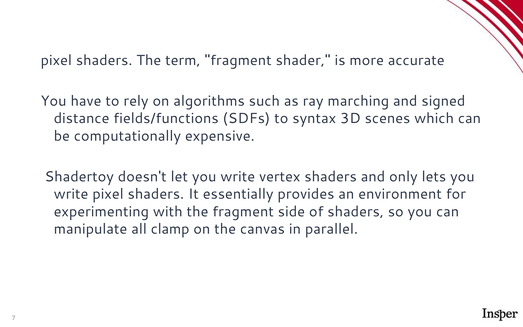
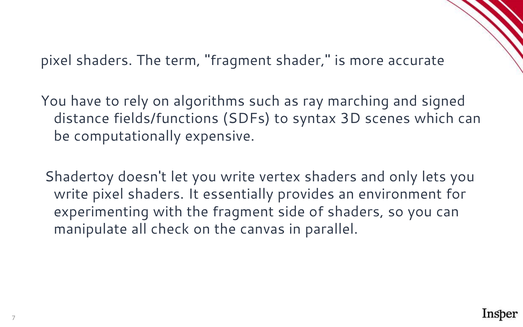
clamp: clamp -> check
